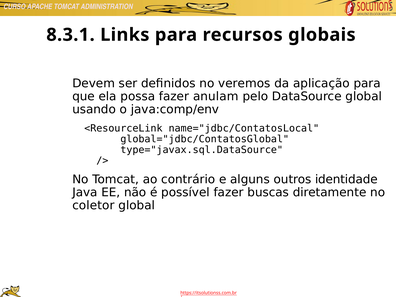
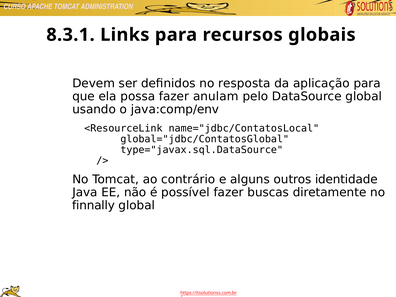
veremos: veremos -> resposta
coletor: coletor -> finnally
